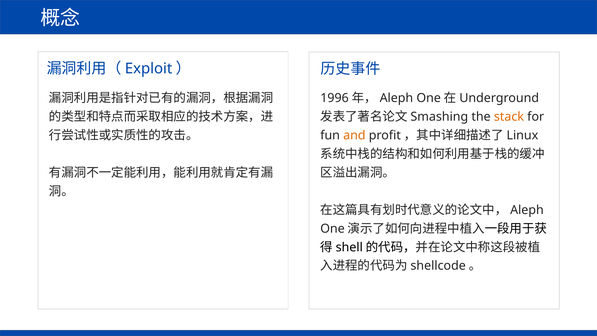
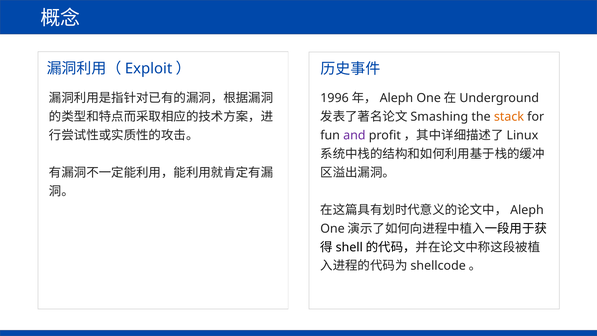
and colour: orange -> purple
